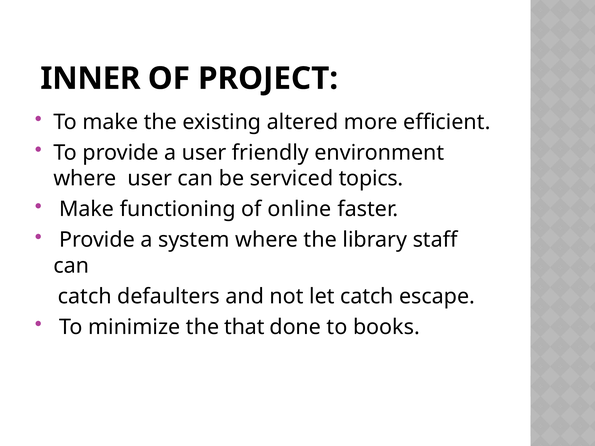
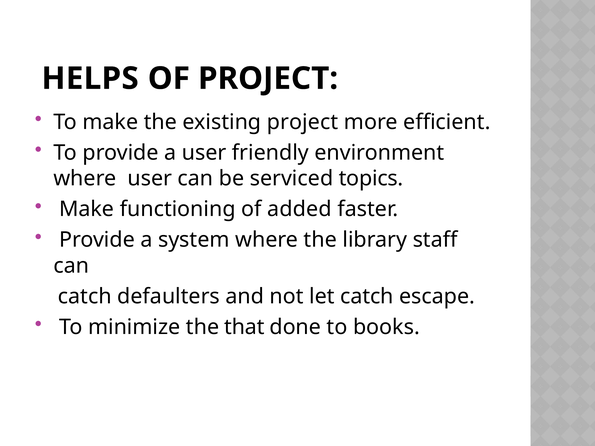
INNER: INNER -> HELPS
existing altered: altered -> project
online: online -> added
